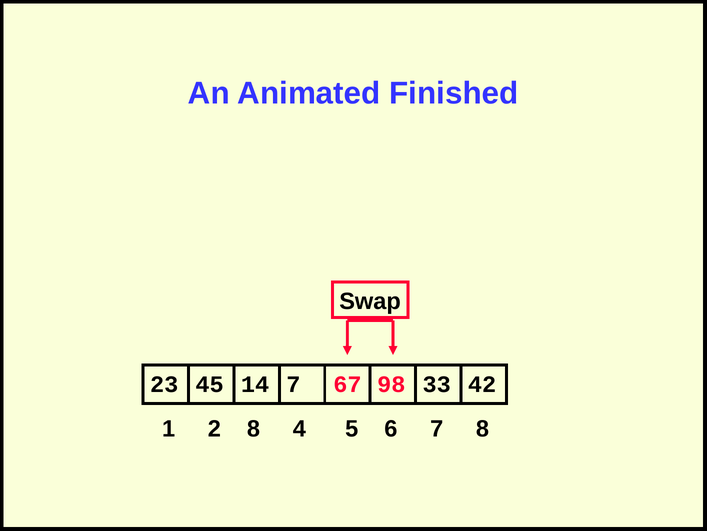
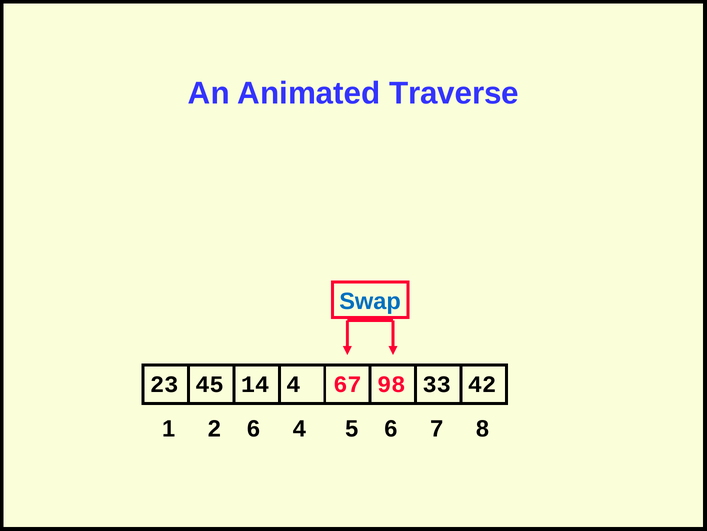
Finished: Finished -> Traverse
Swap colour: black -> blue
45 7: 7 -> 4
2 8: 8 -> 6
